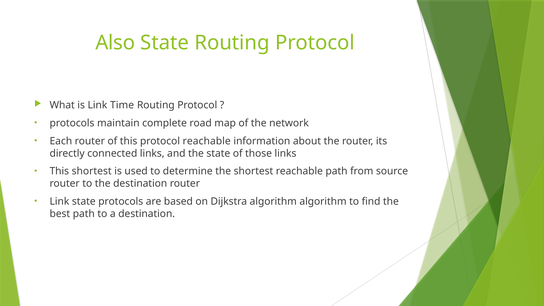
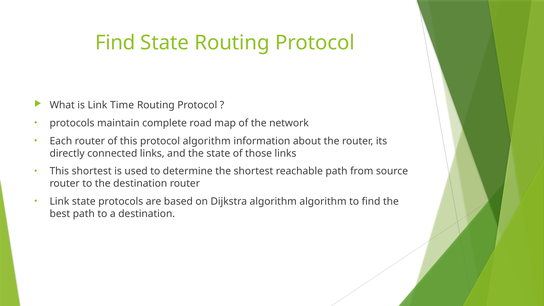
Also at (115, 43): Also -> Find
protocol reachable: reachable -> algorithm
